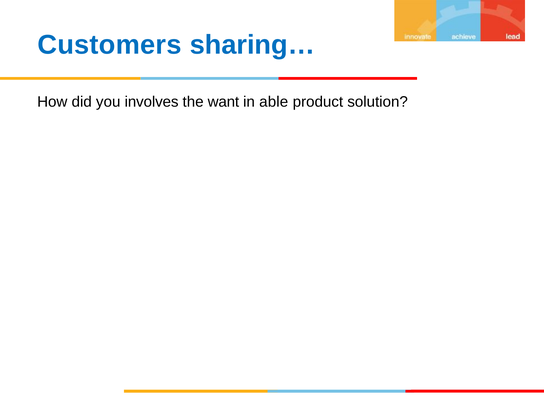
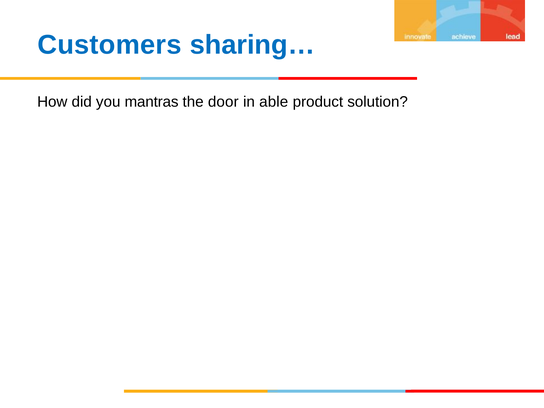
involves: involves -> mantras
want: want -> door
